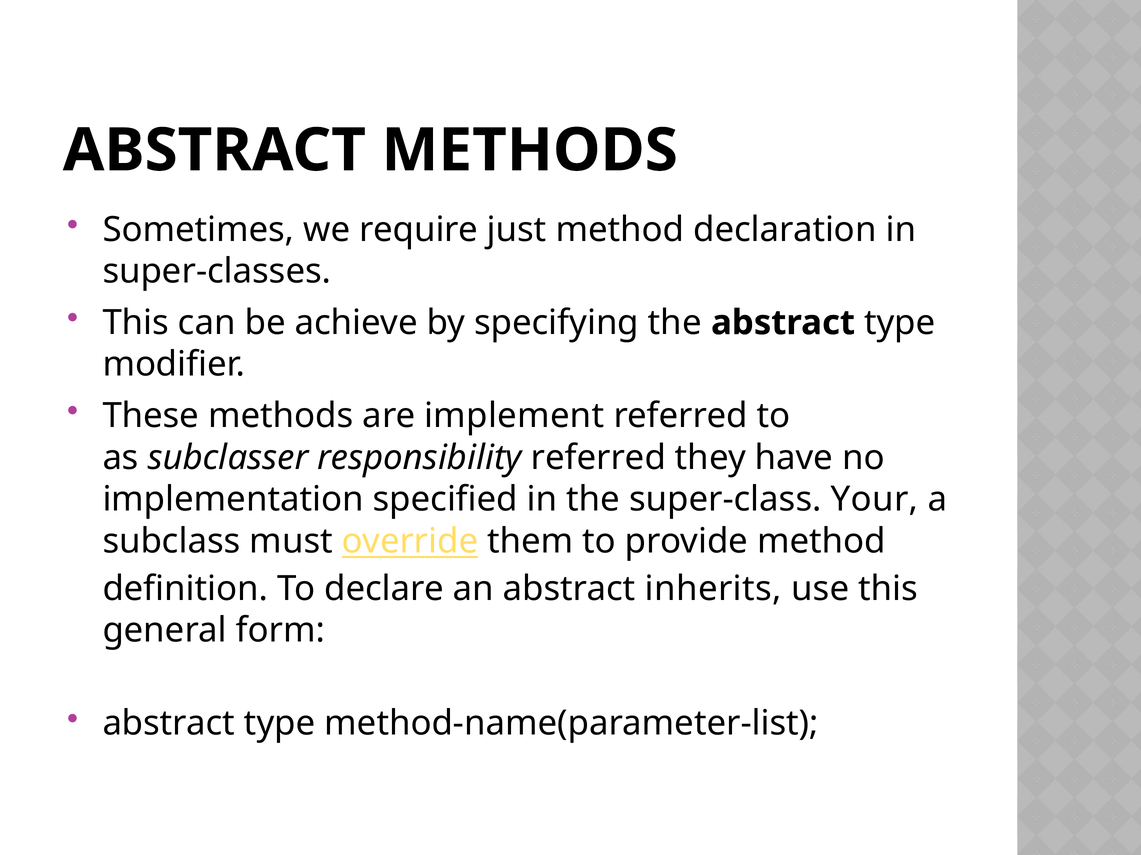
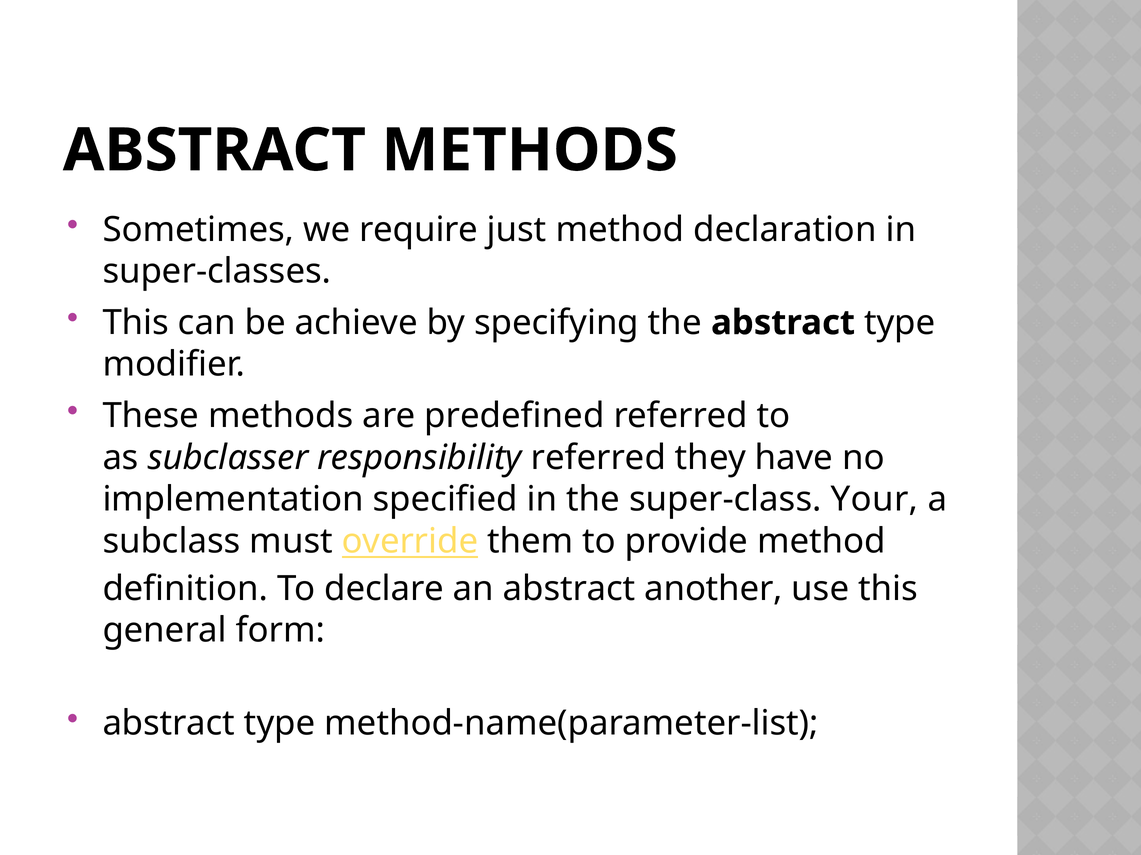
implement: implement -> predefined
inherits: inherits -> another
